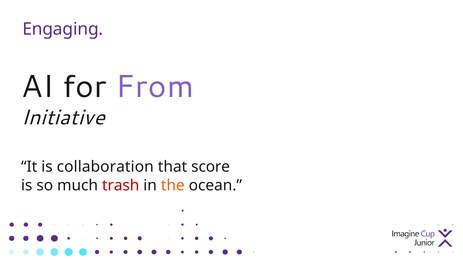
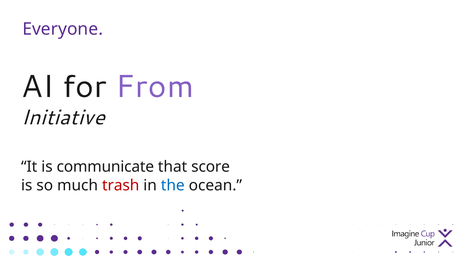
Engaging: Engaging -> Everyone
collaboration: collaboration -> communicate
the colour: orange -> blue
